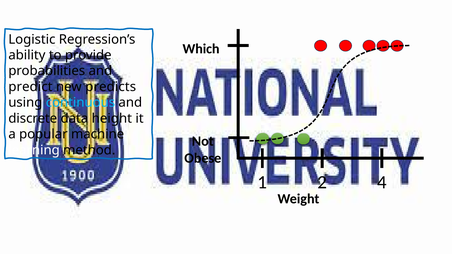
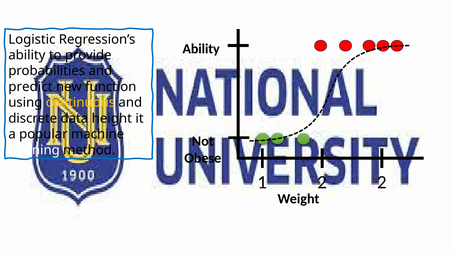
Which at (201, 49): Which -> Ability
predicts: predicts -> function
continuous colour: light blue -> yellow
2 4: 4 -> 2
